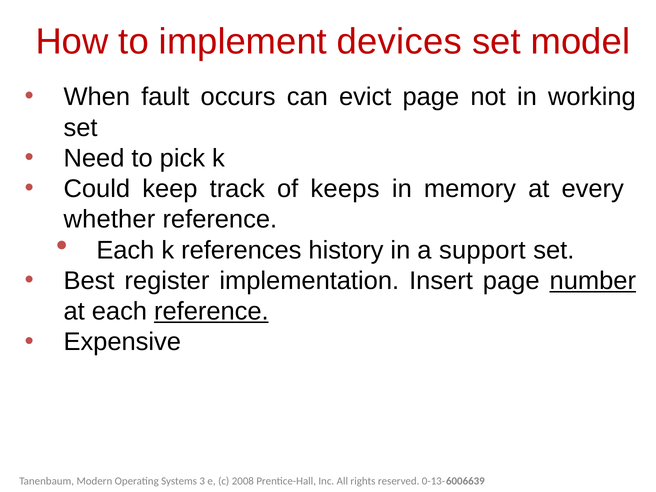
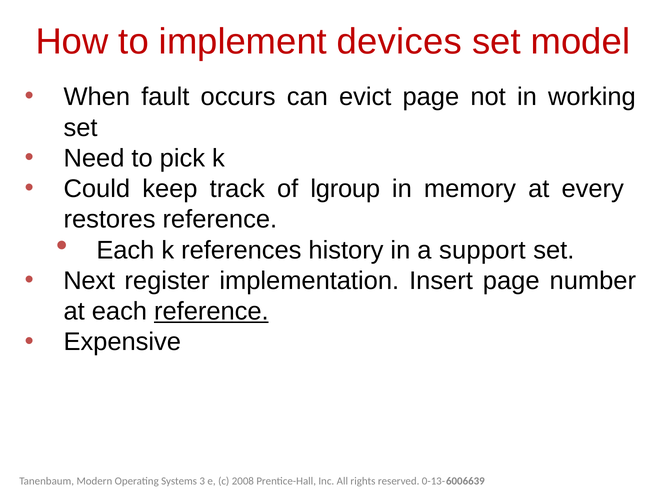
keeps: keeps -> lgroup
whether: whether -> restores
Best: Best -> Next
number underline: present -> none
